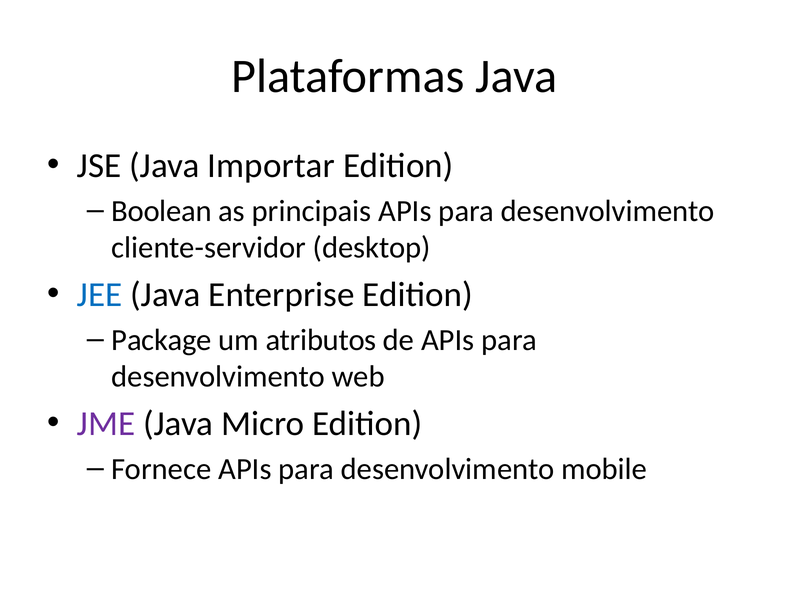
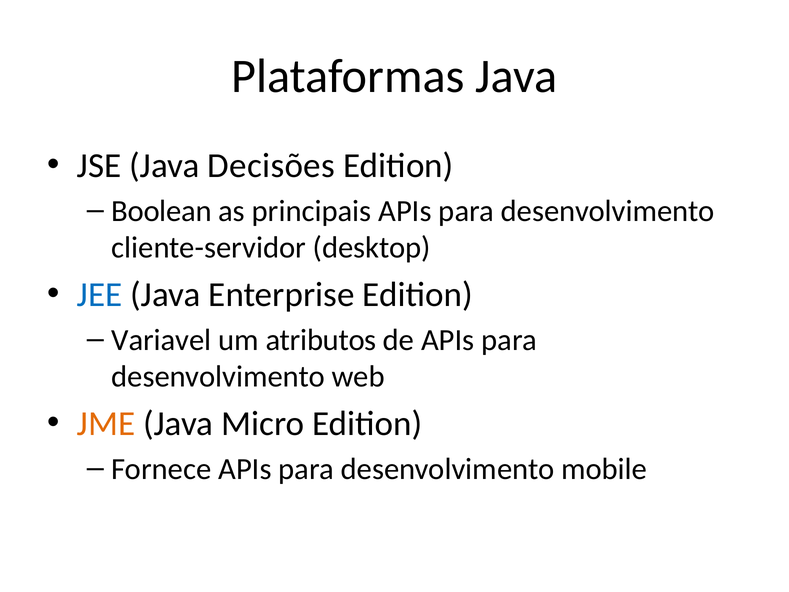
Importar: Importar -> Decisões
Package: Package -> Variavel
JME colour: purple -> orange
